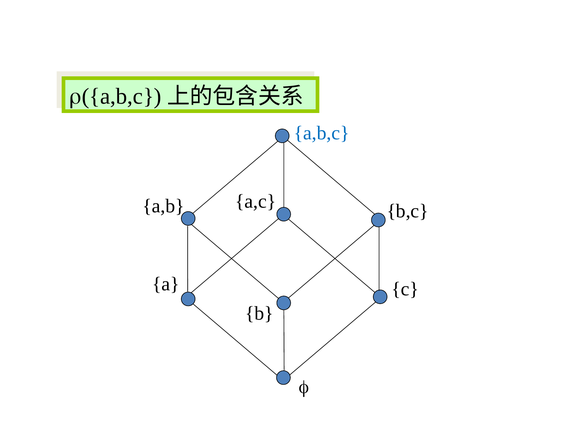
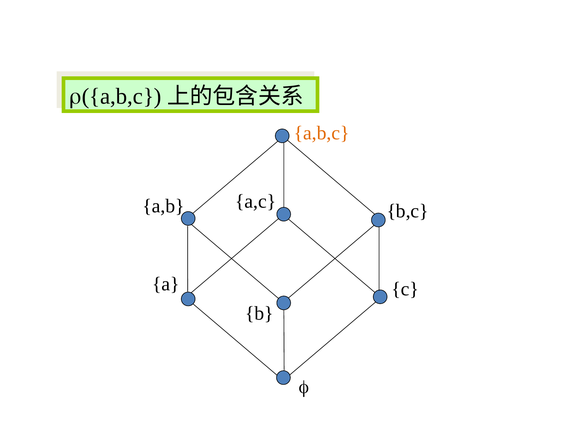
a,b,c at (322, 133) colour: blue -> orange
